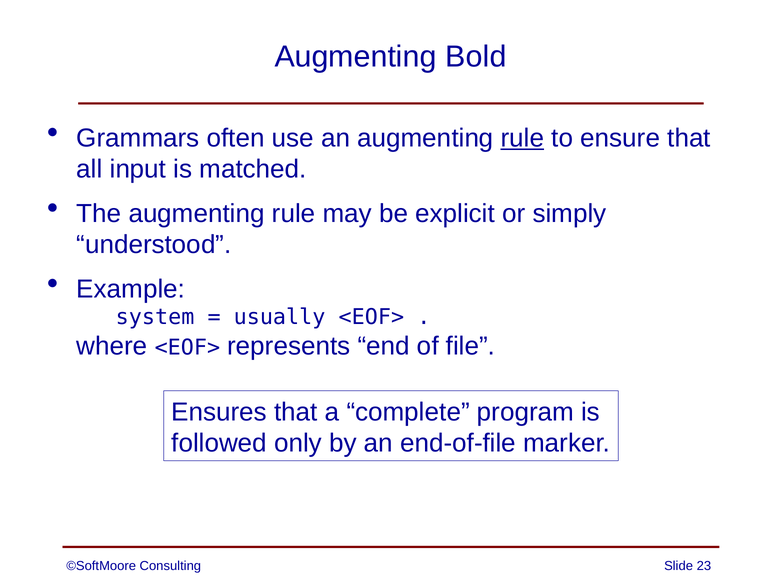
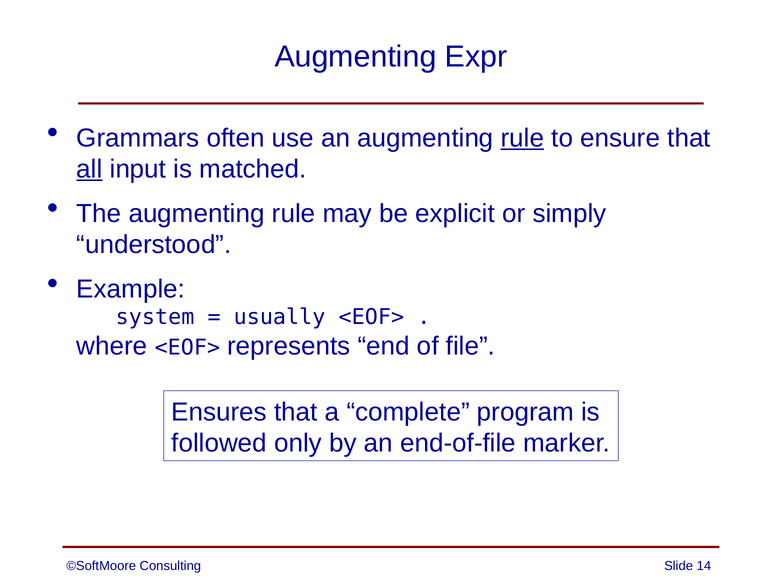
Bold: Bold -> Expr
all underline: none -> present
23: 23 -> 14
